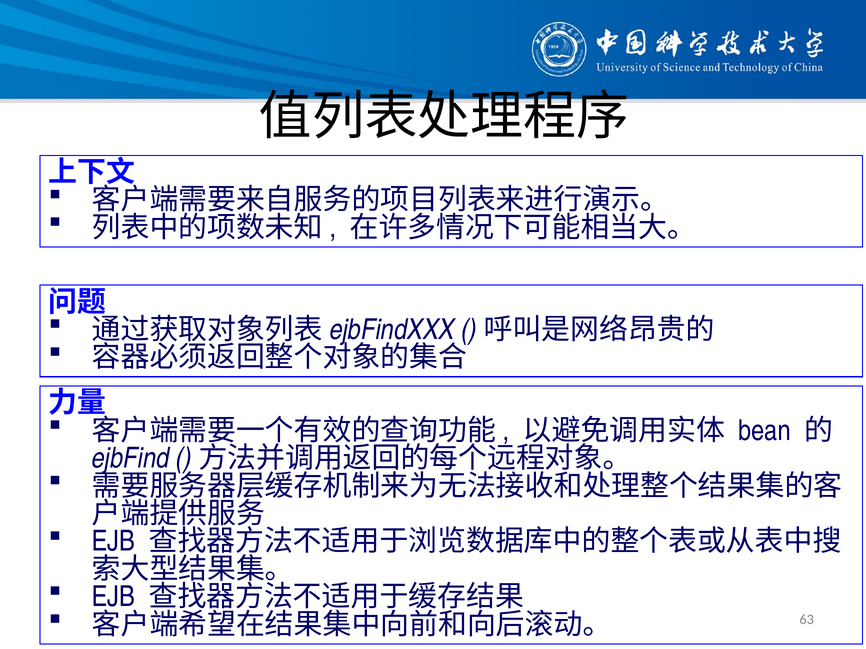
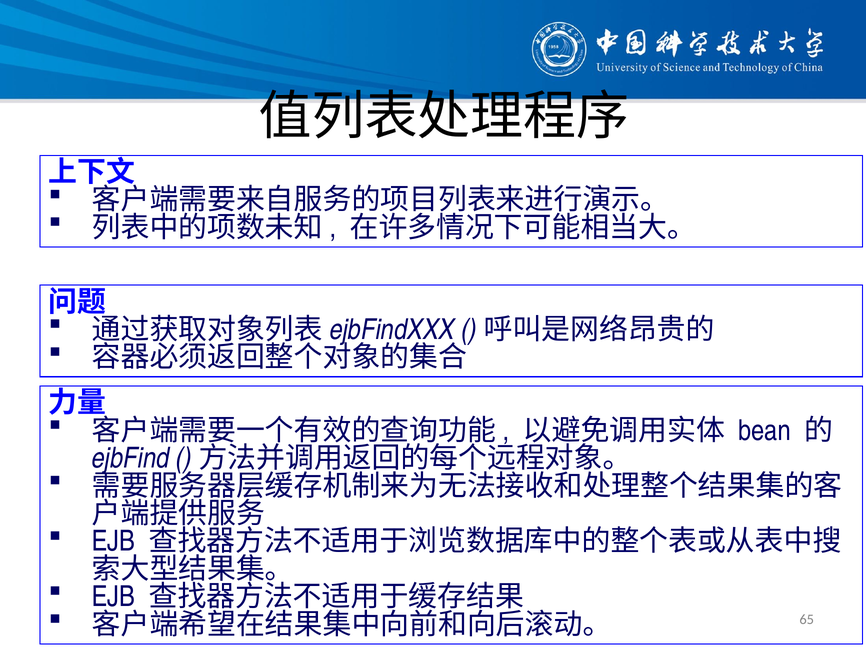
63: 63 -> 65
